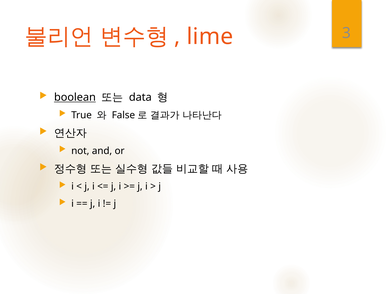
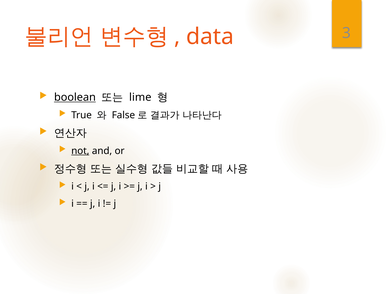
lime: lime -> data
data: data -> lime
not underline: none -> present
